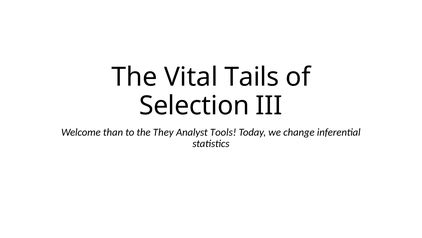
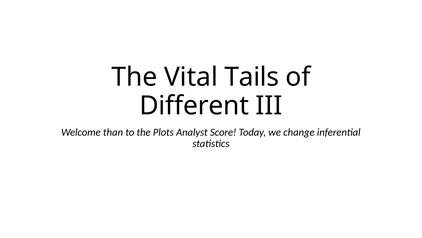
Selection: Selection -> Different
They: They -> Plots
Tools: Tools -> Score
